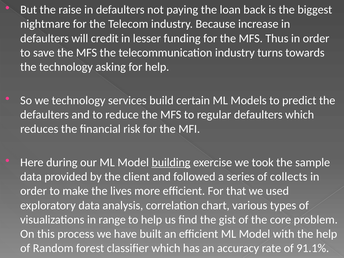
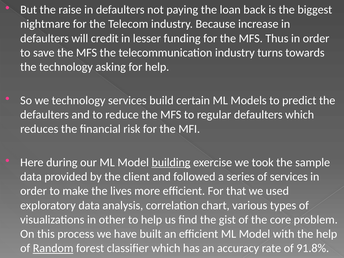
of collects: collects -> services
range: range -> other
Random underline: none -> present
91.1%: 91.1% -> 91.8%
